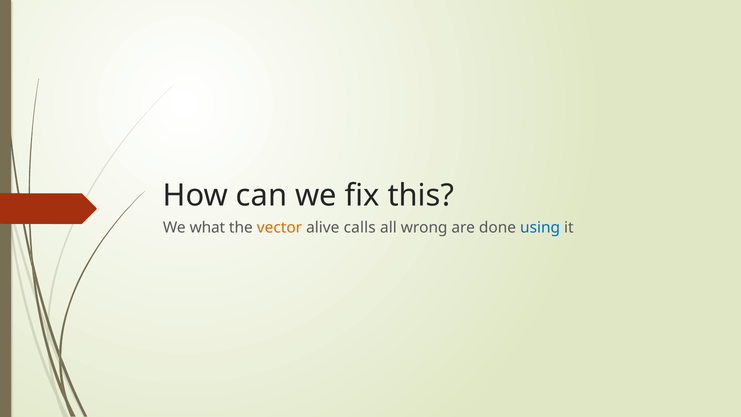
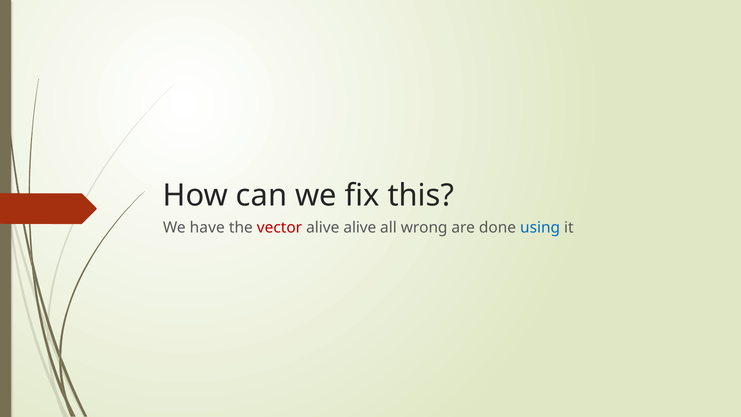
what: what -> have
vector colour: orange -> red
alive calls: calls -> alive
